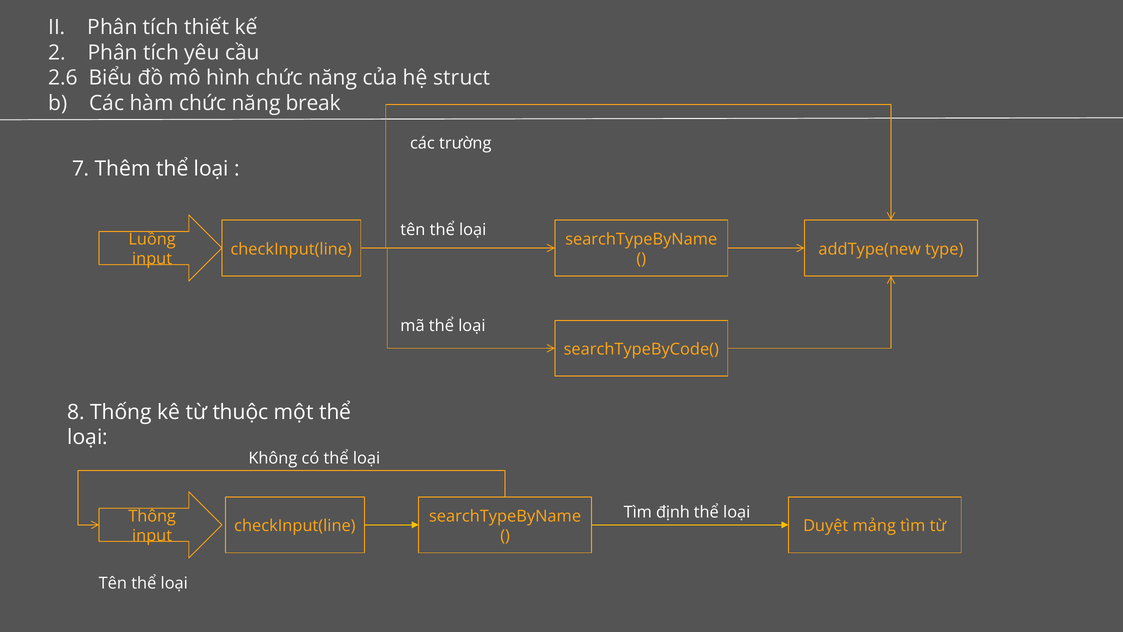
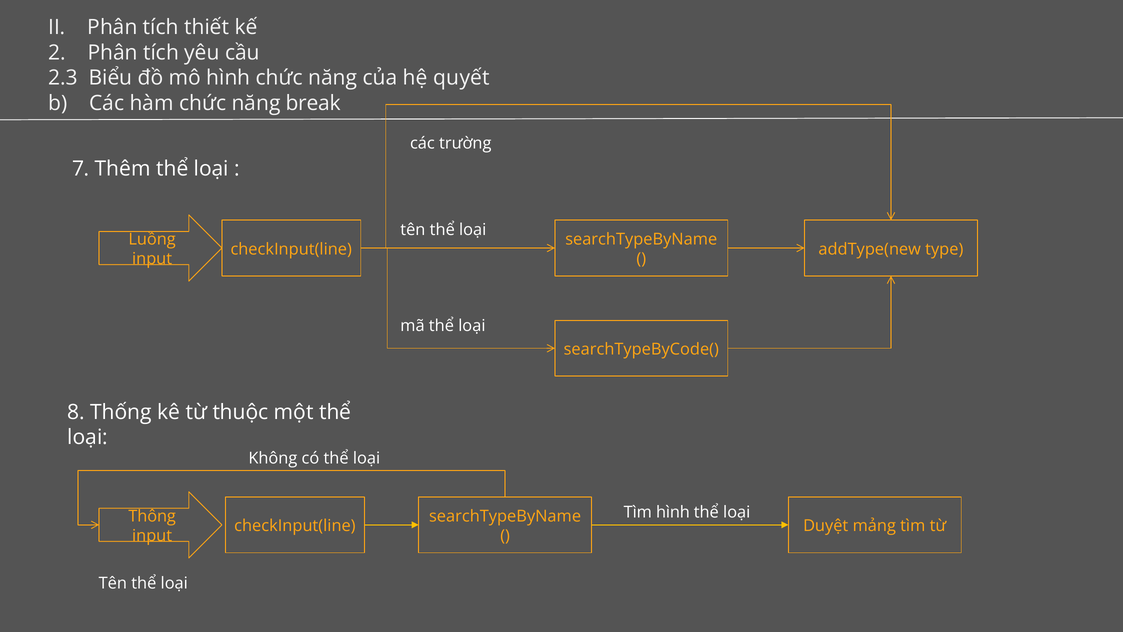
2.6: 2.6 -> 2.3
struct: struct -> quyết
Tìm định: định -> hình
